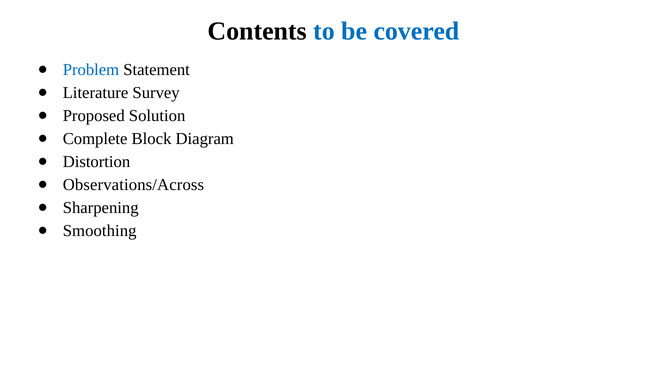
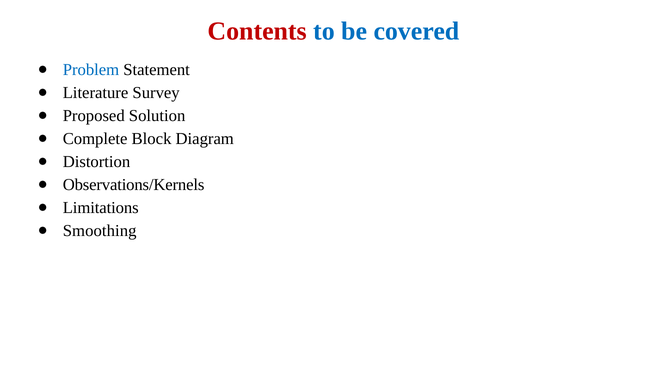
Contents colour: black -> red
Observations/Across: Observations/Across -> Observations/Kernels
Sharpening: Sharpening -> Limitations
